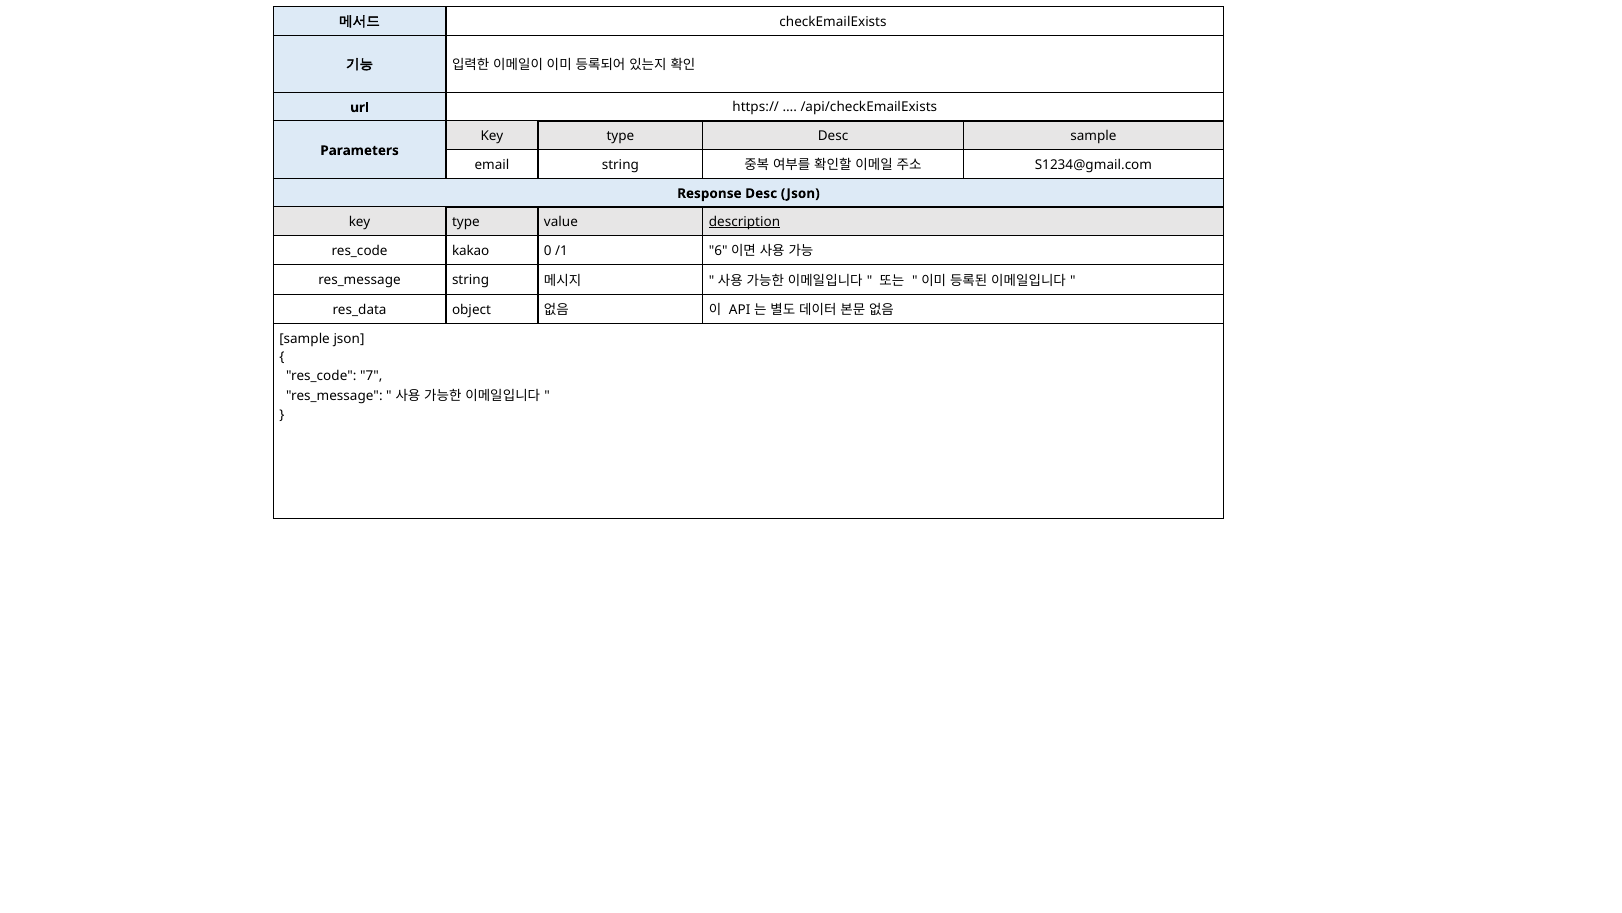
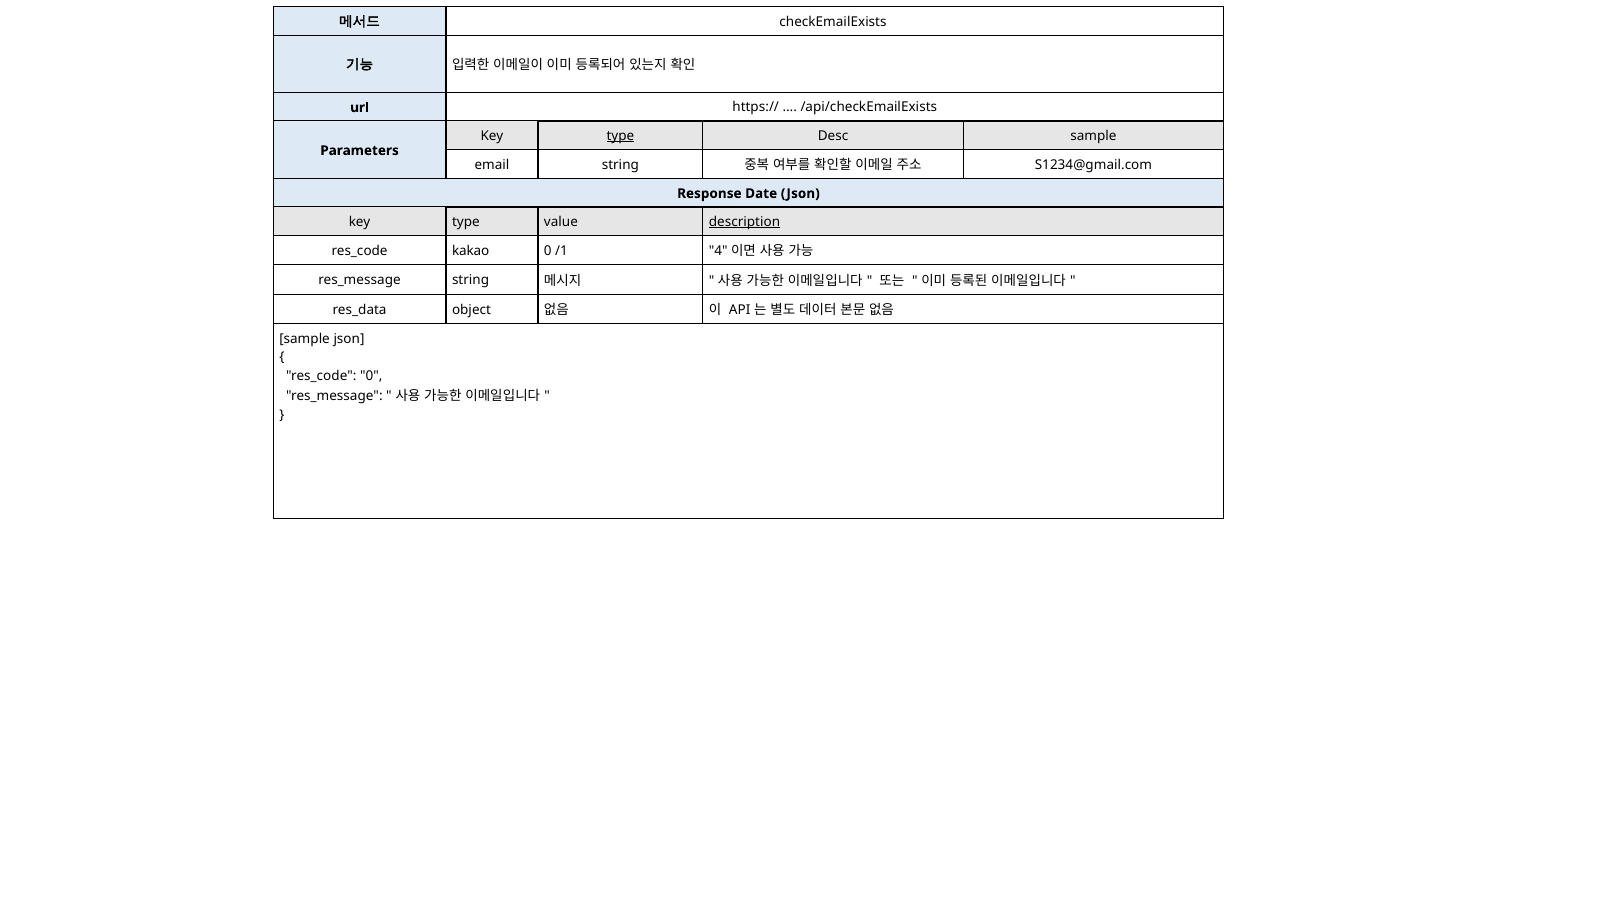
type at (620, 136) underline: none -> present
Response Desc: Desc -> Date
6: 6 -> 4
7 at (371, 376): 7 -> 0
